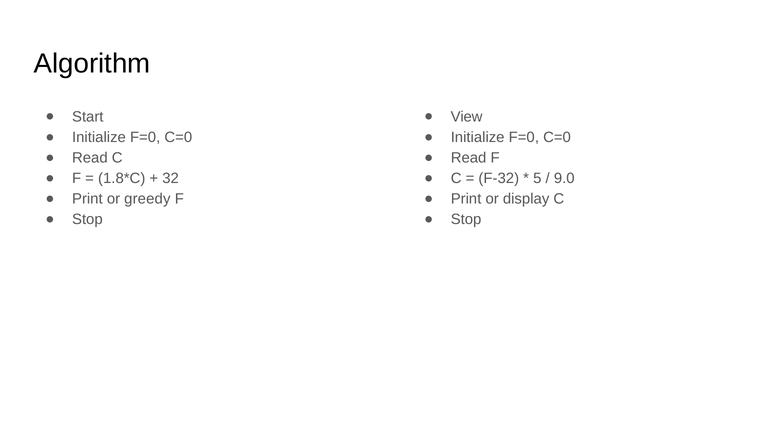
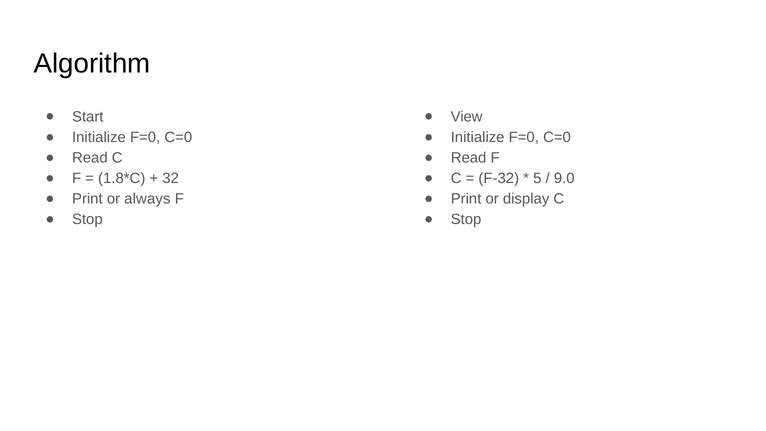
greedy: greedy -> always
